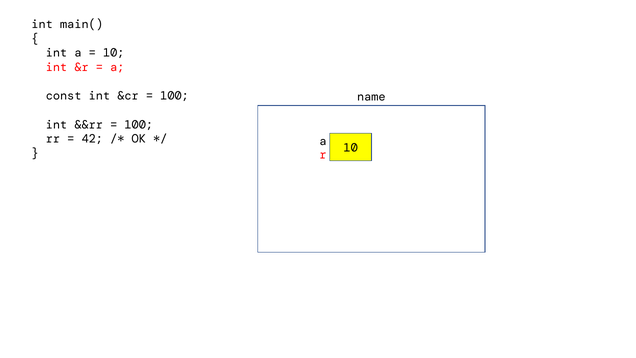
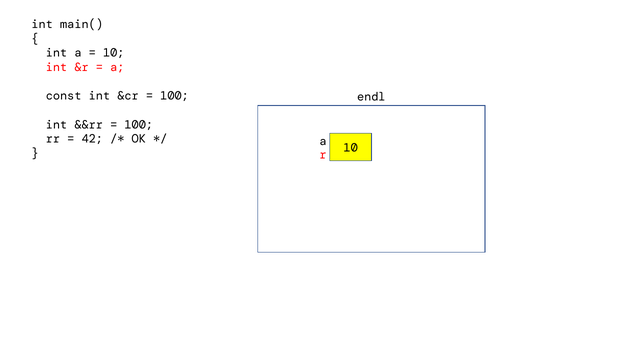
name: name -> endl
